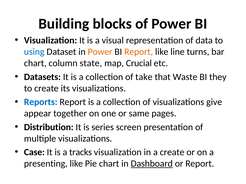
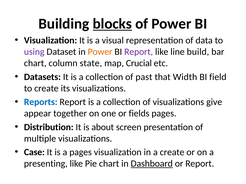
blocks underline: none -> present
using colour: blue -> purple
Report at (139, 52) colour: orange -> purple
turns: turns -> build
take: take -> past
Waste: Waste -> Width
they: they -> field
same: same -> fields
series: series -> about
a tracks: tracks -> pages
